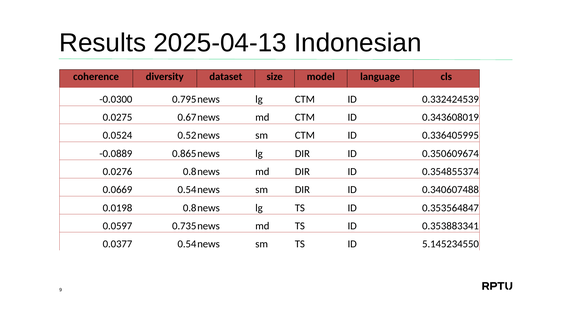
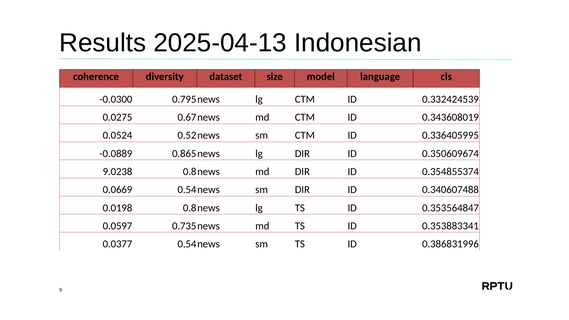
0.0276: 0.0276 -> 9.0238
5.145234550: 5.145234550 -> 0.386831996
